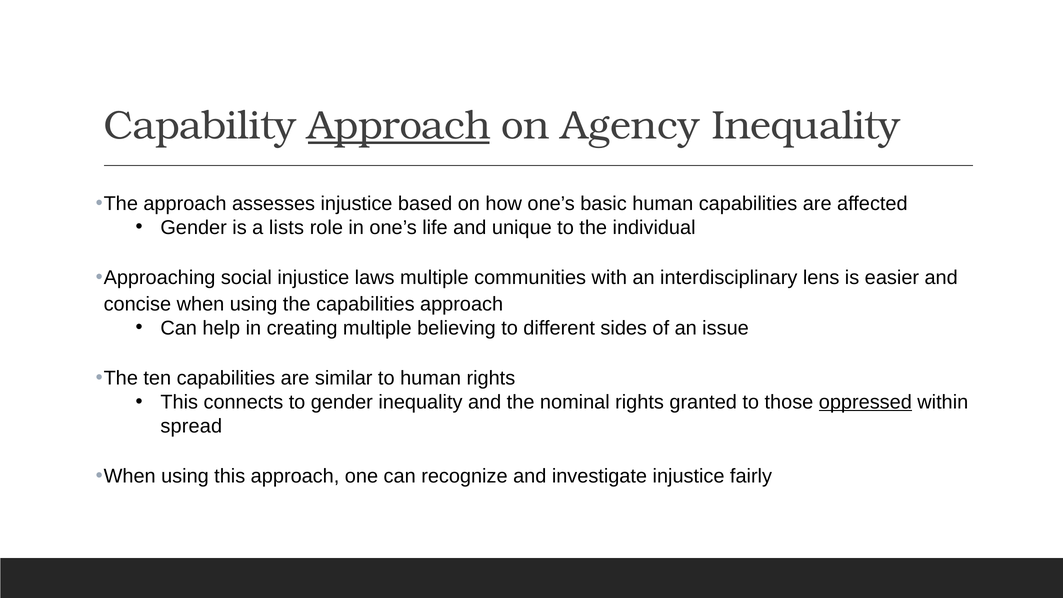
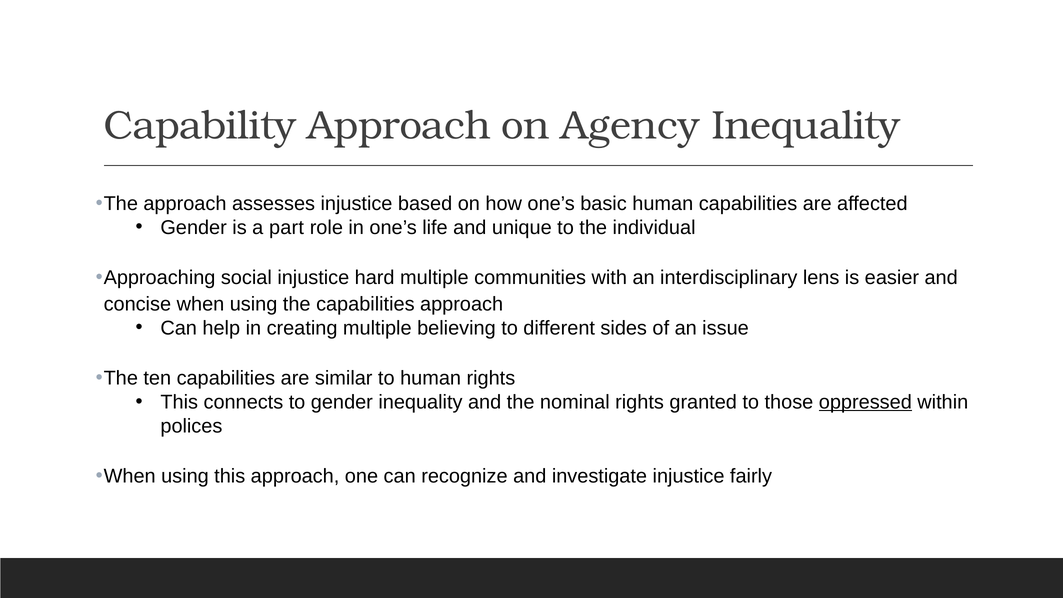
Approach at (399, 126) underline: present -> none
lists: lists -> part
laws: laws -> hard
spread: spread -> polices
